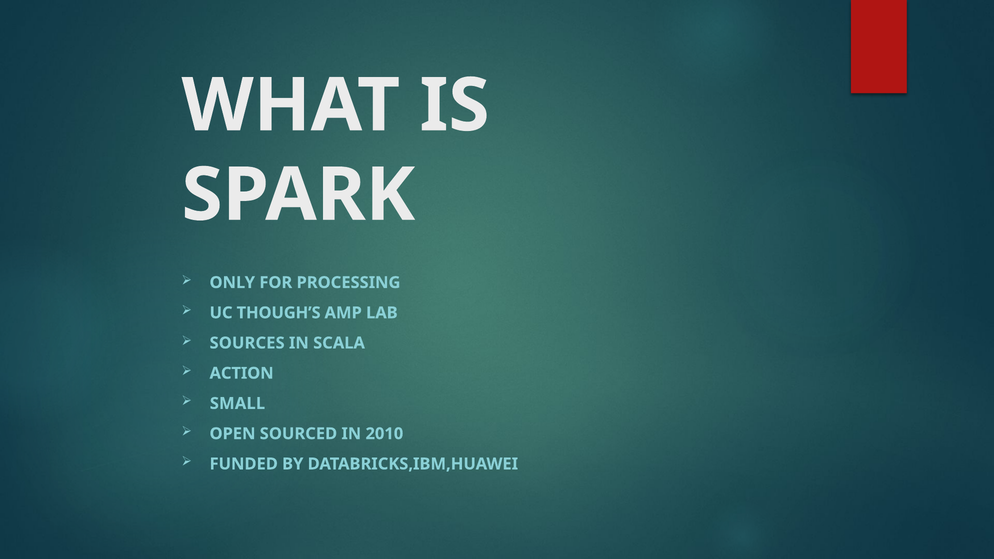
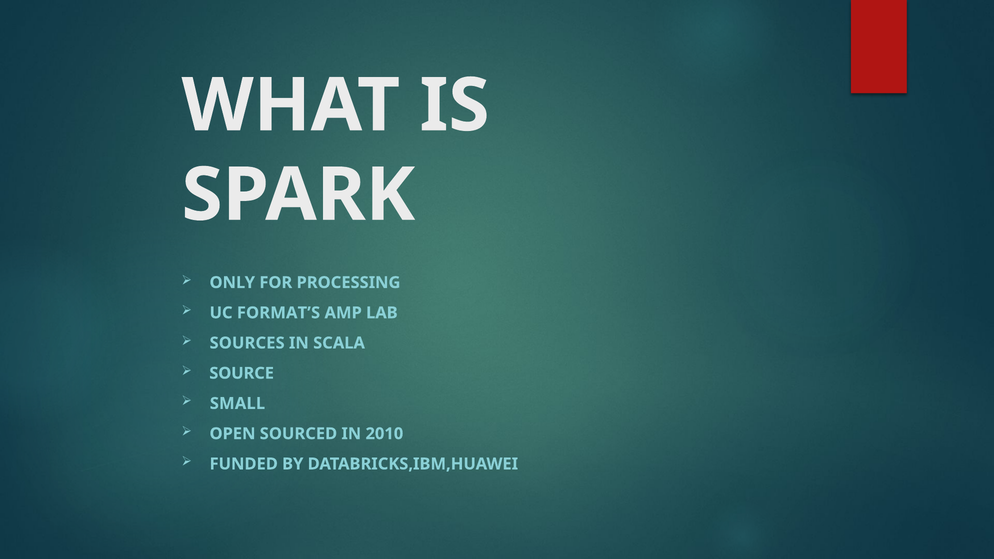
THOUGH’S: THOUGH’S -> FORMAT’S
ACTION: ACTION -> SOURCE
